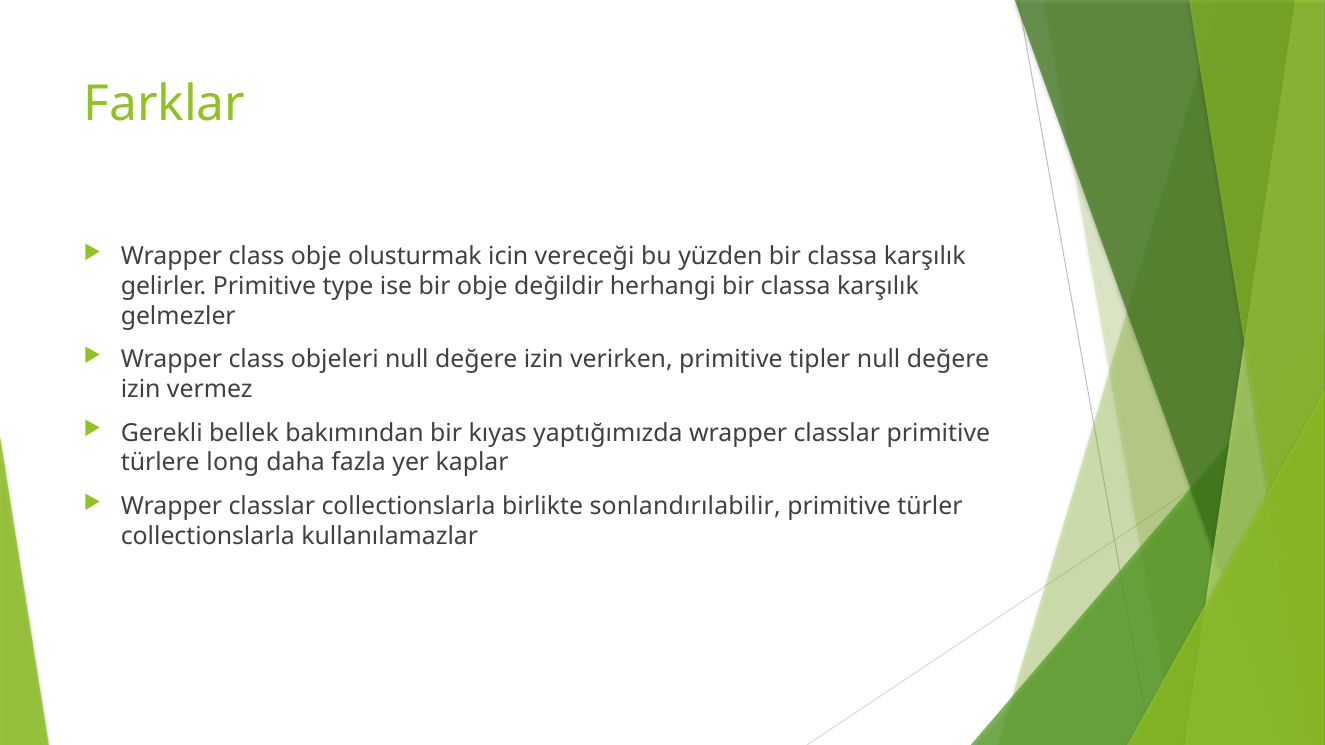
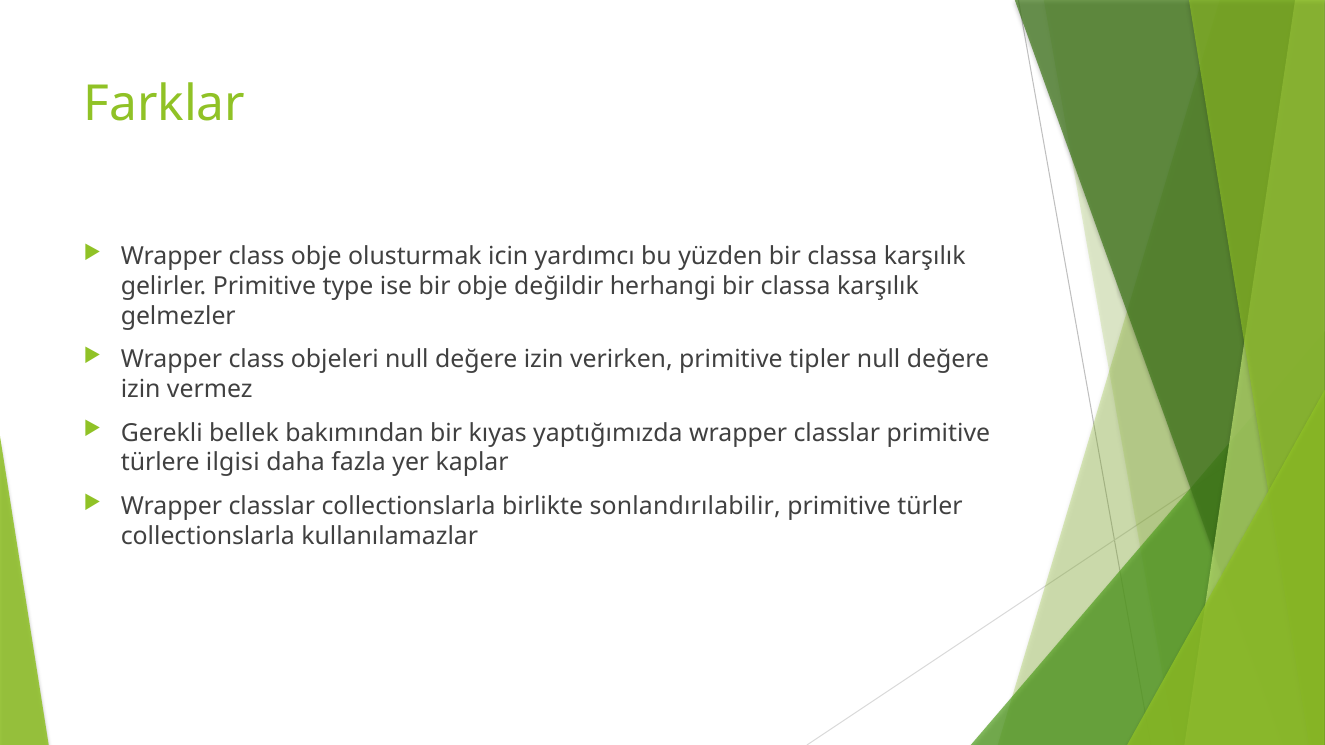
vereceği: vereceği -> yardımcı
long: long -> ilgisi
